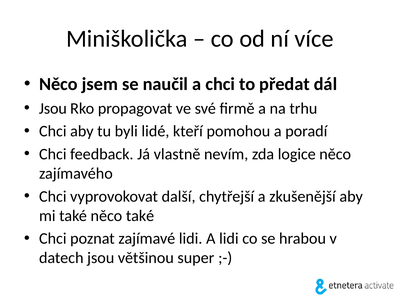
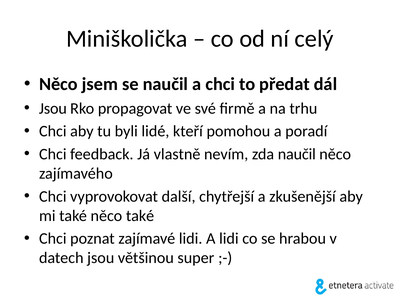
více: více -> celý
zda logice: logice -> naučil
